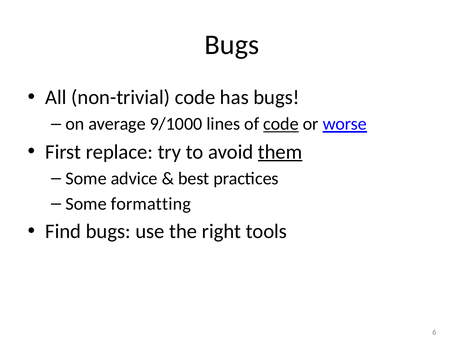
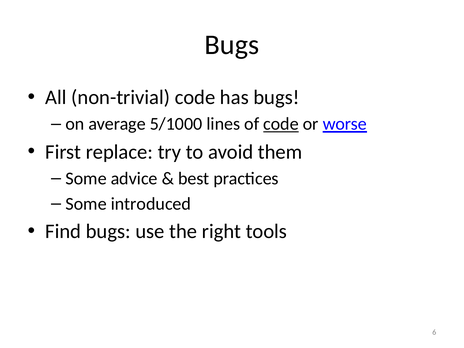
9/1000: 9/1000 -> 5/1000
them underline: present -> none
formatting: formatting -> introduced
